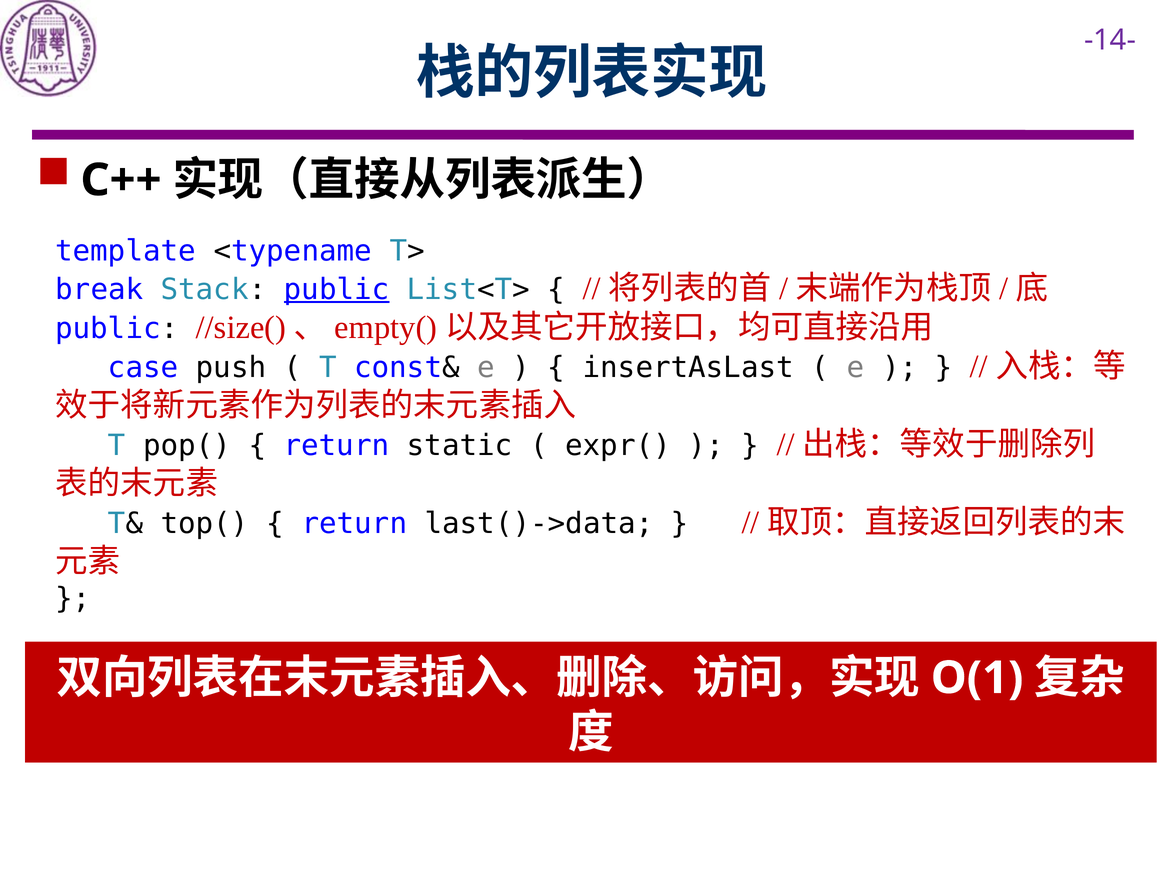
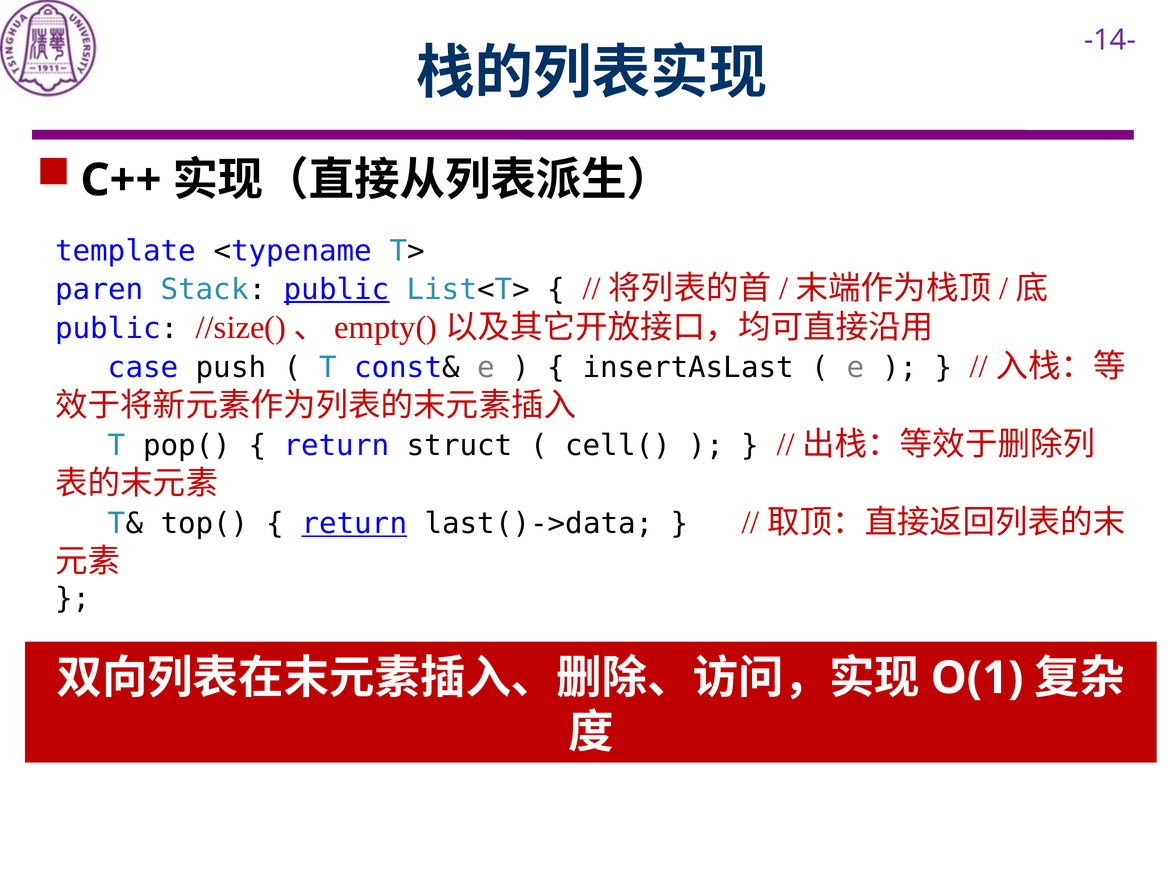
break: break -> paren
static: static -> struct
expr(: expr( -> cell(
return at (354, 523) underline: none -> present
